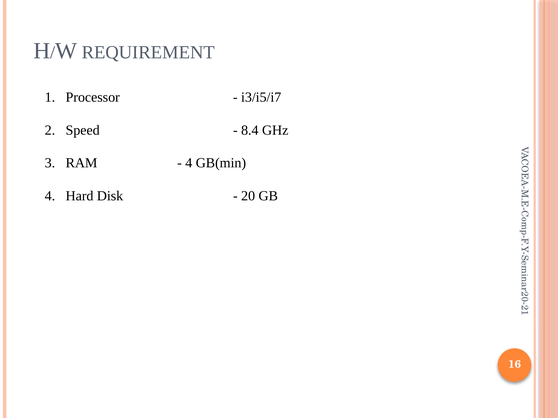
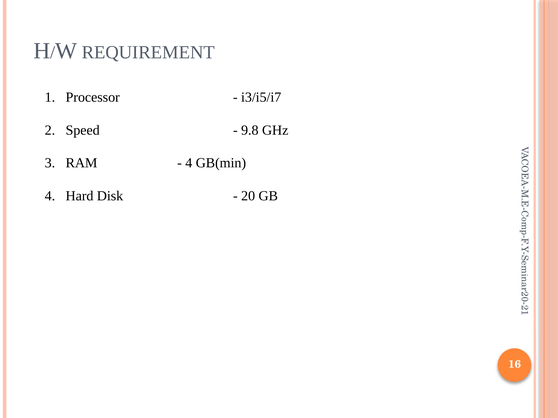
8.4: 8.4 -> 9.8
